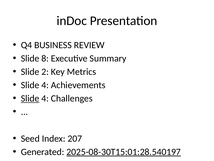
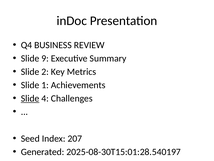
8: 8 -> 9
4 at (45, 85): 4 -> 1
2025-08-30T15:01:28.540197 underline: present -> none
